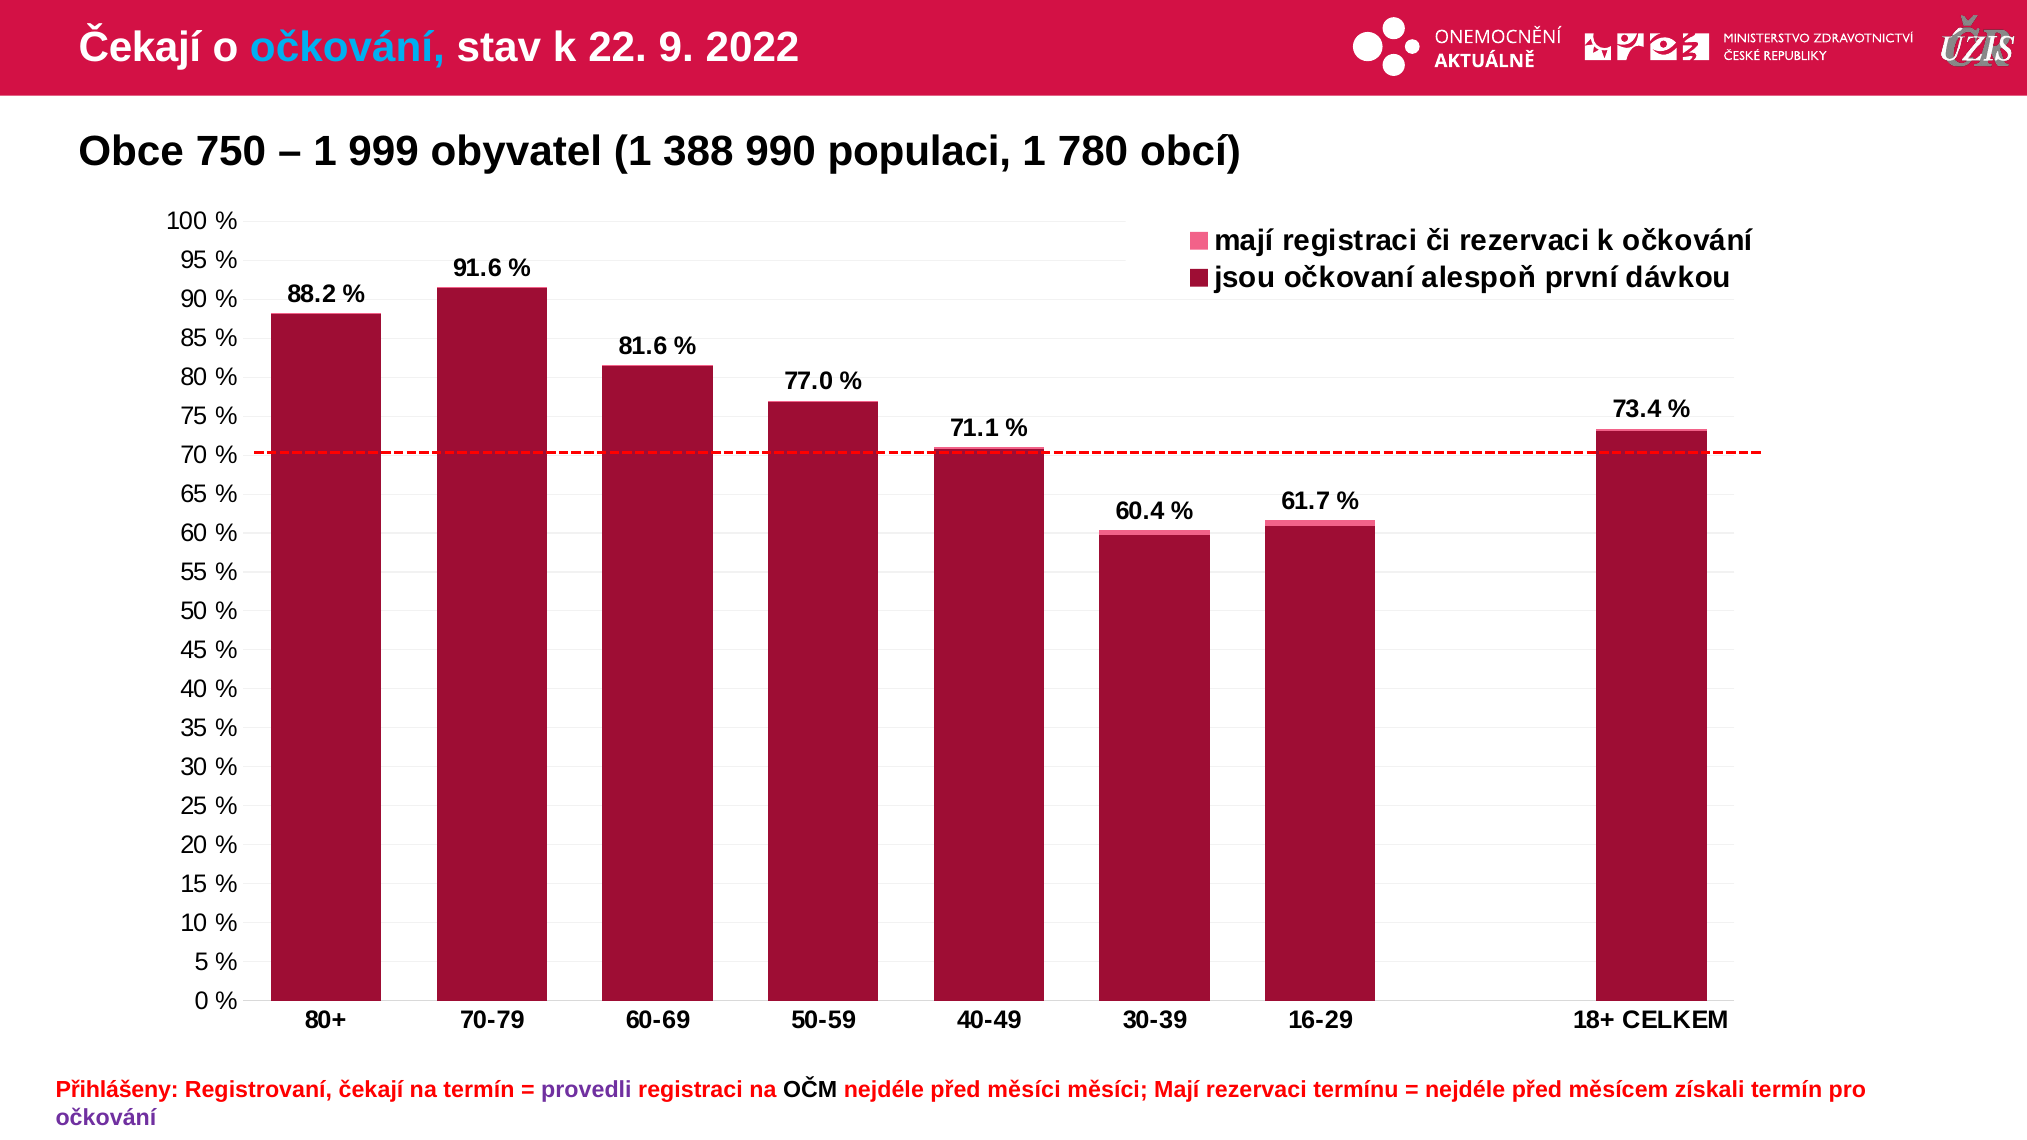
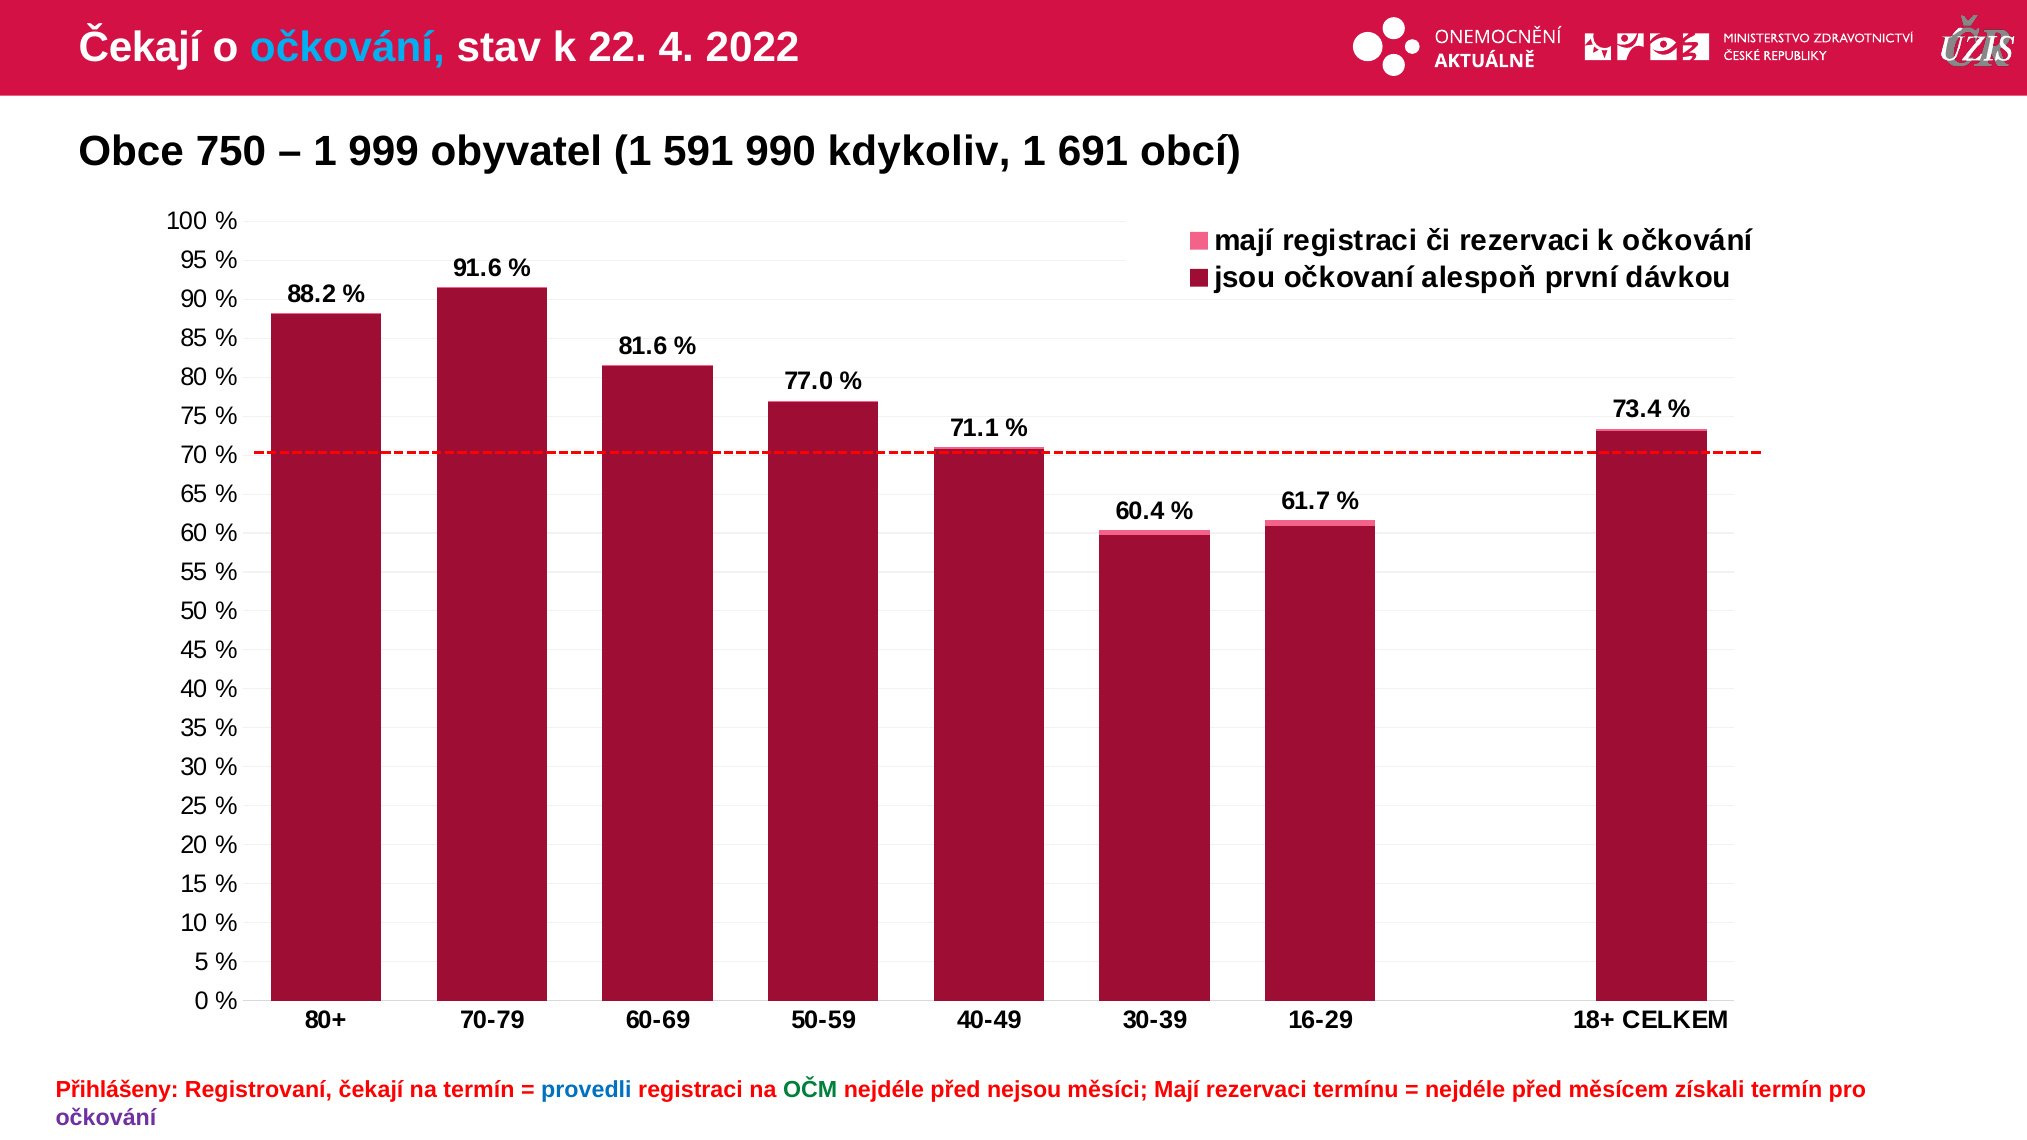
9: 9 -> 4
388: 388 -> 591
populaci: populaci -> kdykoliv
780: 780 -> 691
provedli colour: purple -> blue
OČM colour: black -> green
před měsíci: měsíci -> nejsou
